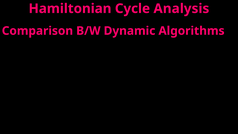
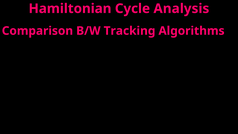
Dynamic: Dynamic -> Tracking
